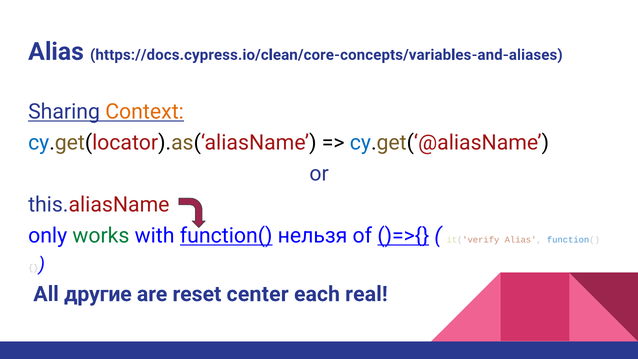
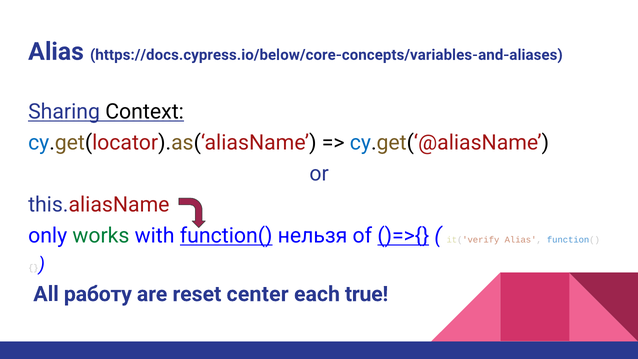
https://docs.cypress.io/clean/core-concepts/variables-and-aliases: https://docs.cypress.io/clean/core-concepts/variables-and-aliases -> https://docs.cypress.io/below/core-concepts/variables-and-aliases
Context colour: orange -> black
другие: другие -> работу
real: real -> true
